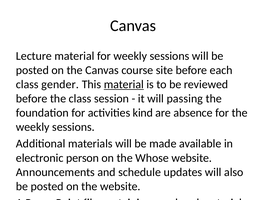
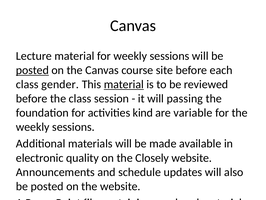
posted at (32, 70) underline: none -> present
absence: absence -> variable
person: person -> quality
Whose: Whose -> Closely
